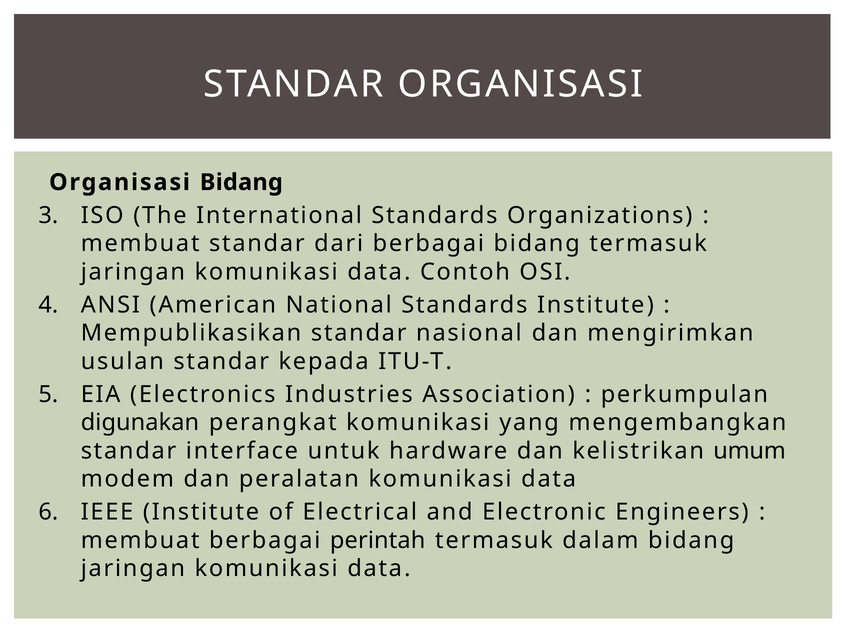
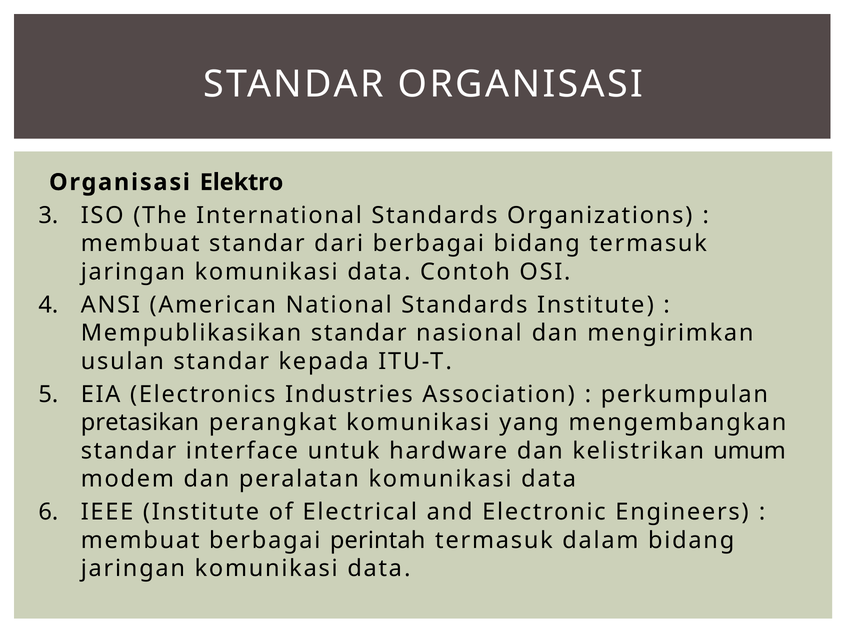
Organisasi Bidang: Bidang -> Elektro
digunakan: digunakan -> pretasikan
